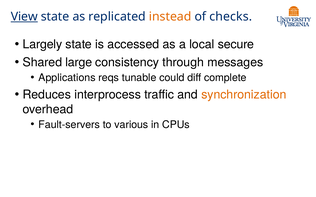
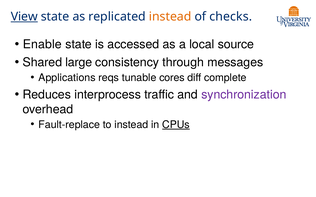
Largely: Largely -> Enable
secure: secure -> source
could: could -> cores
synchronization colour: orange -> purple
Fault-servers: Fault-servers -> Fault-replace
to various: various -> instead
CPUs underline: none -> present
